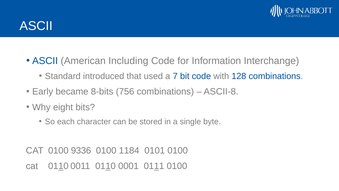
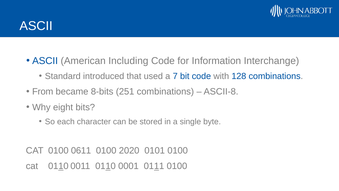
Early: Early -> From
756: 756 -> 251
9336: 9336 -> 0611
1184: 1184 -> 2020
